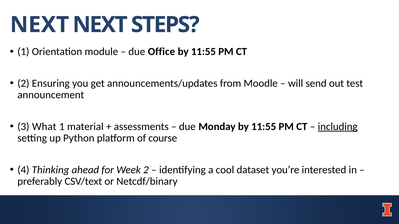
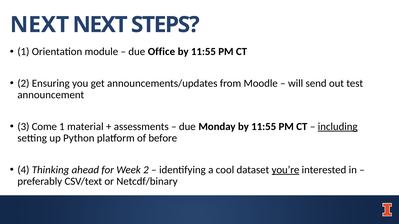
What: What -> Come
course: course -> before
you’re underline: none -> present
